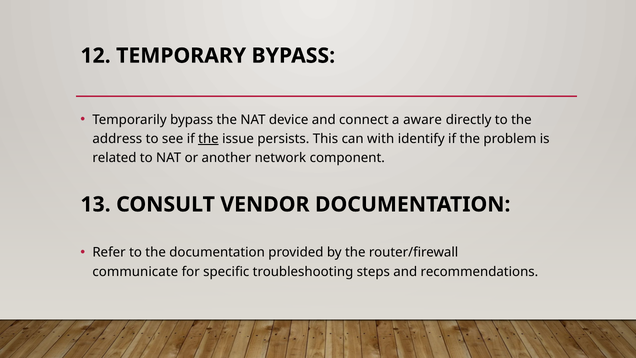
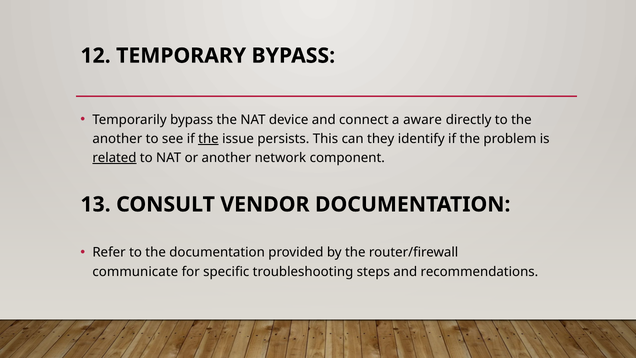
address at (117, 139): address -> another
with: with -> they
related underline: none -> present
